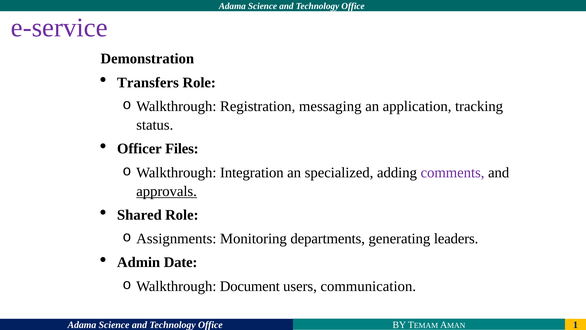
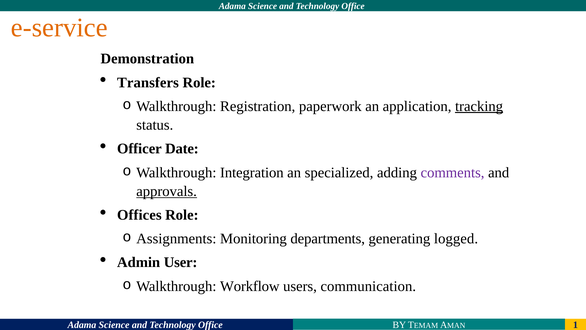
e-service colour: purple -> orange
messaging: messaging -> paperwork
tracking underline: none -> present
Files: Files -> Date
Shared: Shared -> Offices
leaders: leaders -> logged
Date: Date -> User
Document: Document -> Workflow
